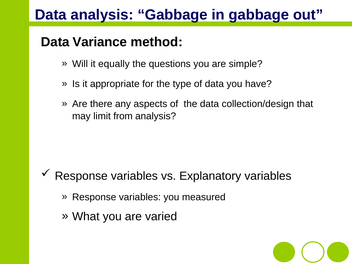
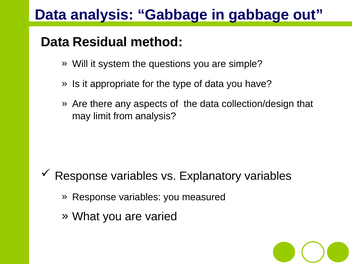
Variance: Variance -> Residual
equally: equally -> system
